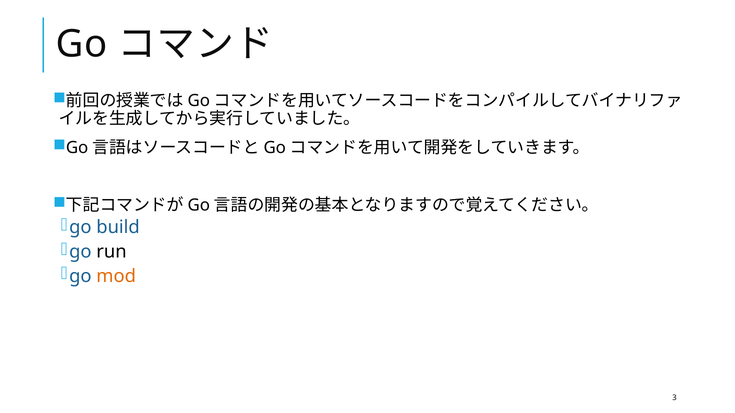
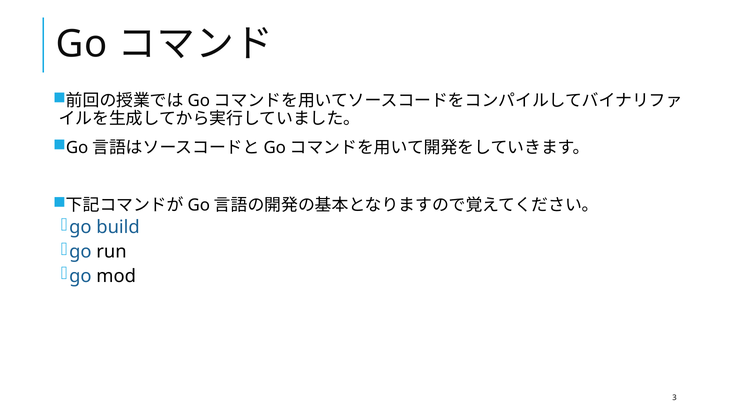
mod colour: orange -> black
